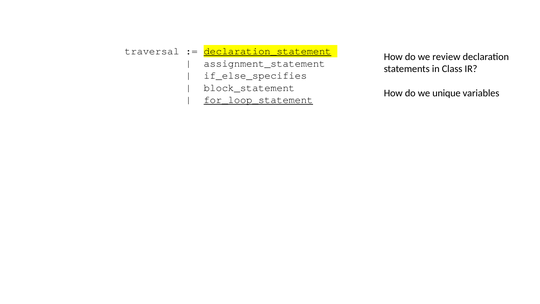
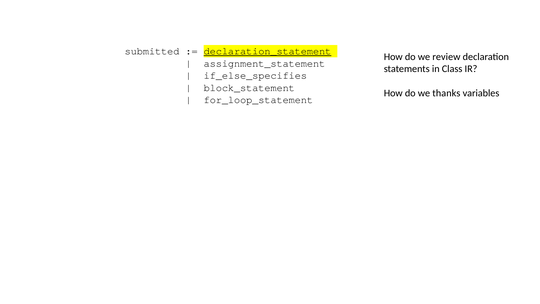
traversal: traversal -> submitted
unique: unique -> thanks
for_loop_statement underline: present -> none
